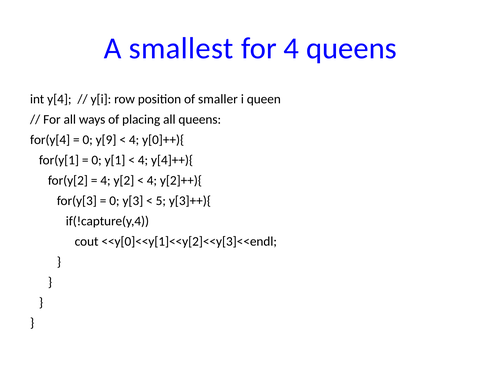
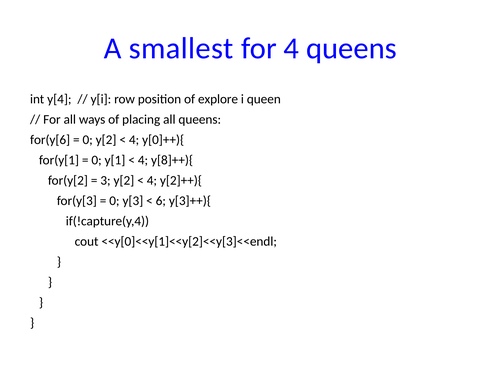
smaller: smaller -> explore
for(y[4: for(y[4 -> for(y[6
0 y[9: y[9 -> y[2
y[4]++){: y[4]++){ -> y[8]++){
4 at (105, 180): 4 -> 3
5: 5 -> 6
